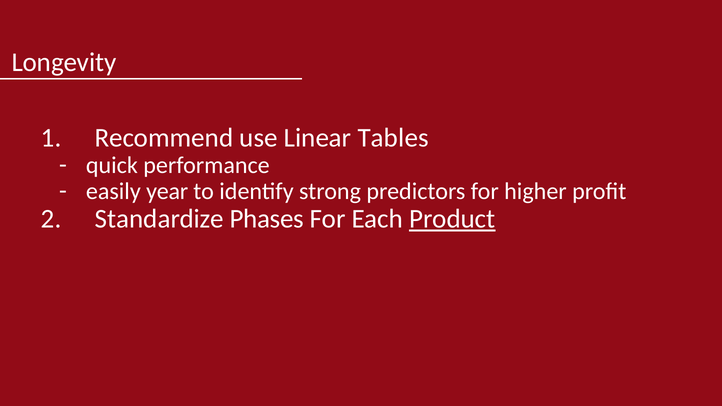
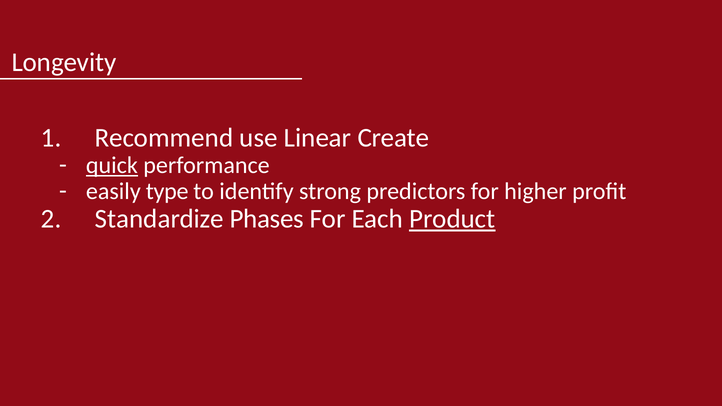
Tables: Tables -> Create
quick underline: none -> present
year: year -> type
